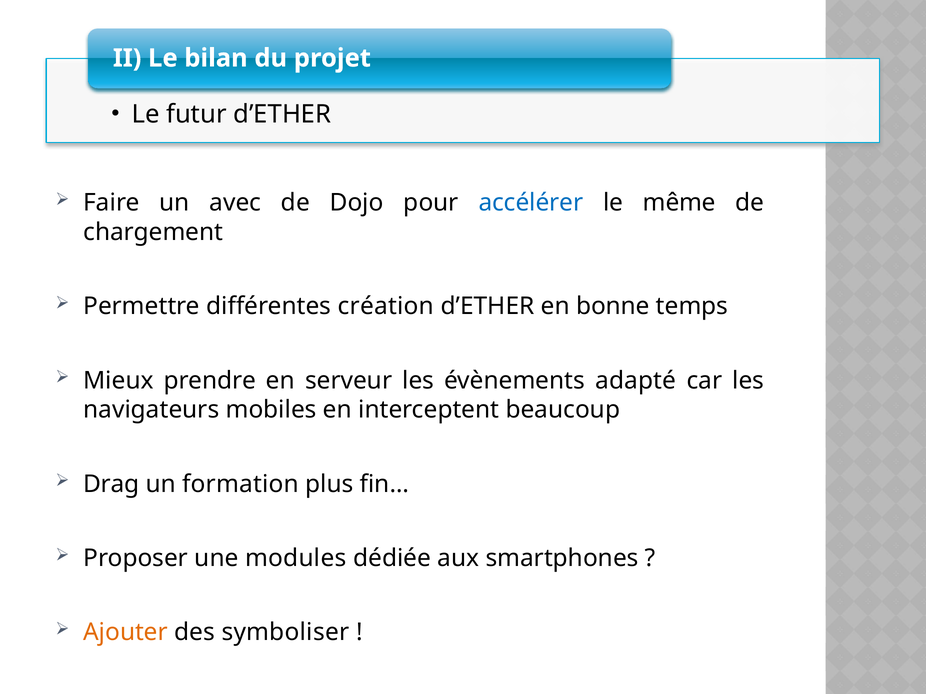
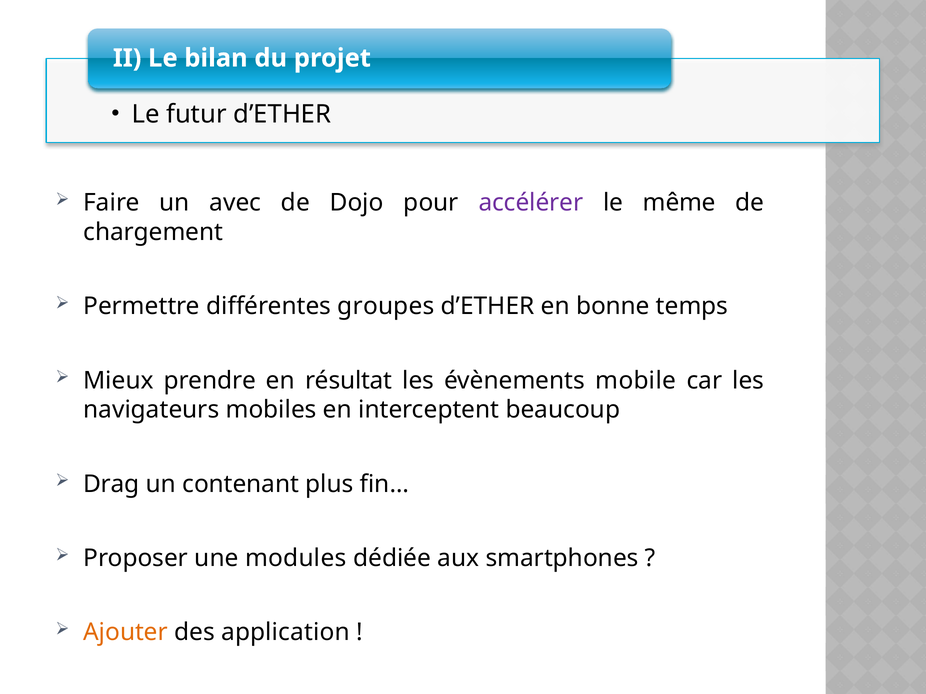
accélérer colour: blue -> purple
création: création -> groupes
serveur: serveur -> résultat
adapté: adapté -> mobile
formation: formation -> contenant
symboliser: symboliser -> application
